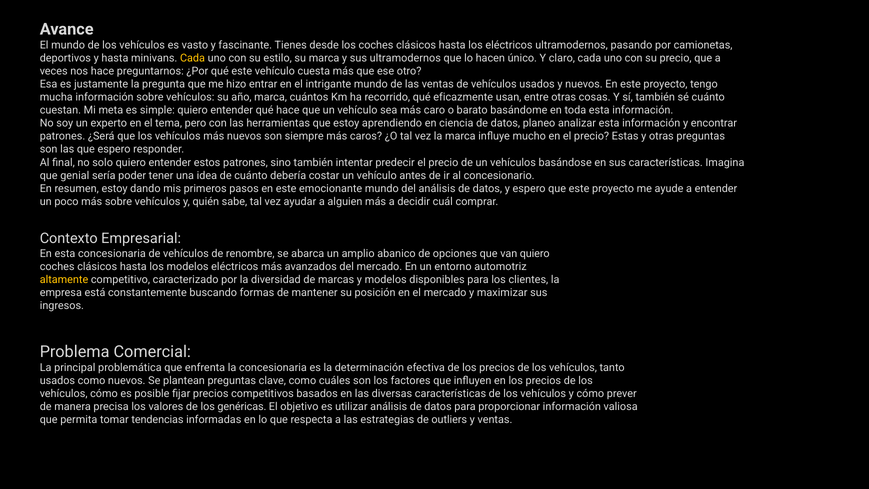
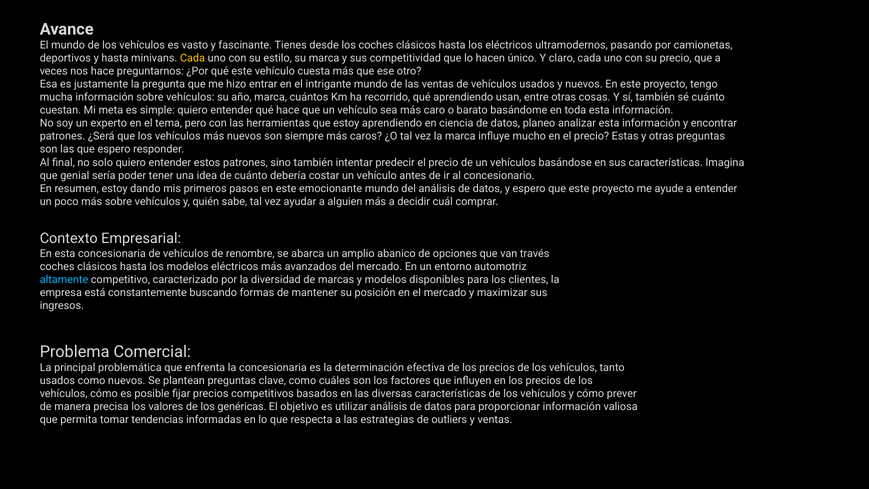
sus ultramodernos: ultramodernos -> competitividad
qué eficazmente: eficazmente -> aprendiendo
van quiero: quiero -> través
altamente colour: yellow -> light blue
